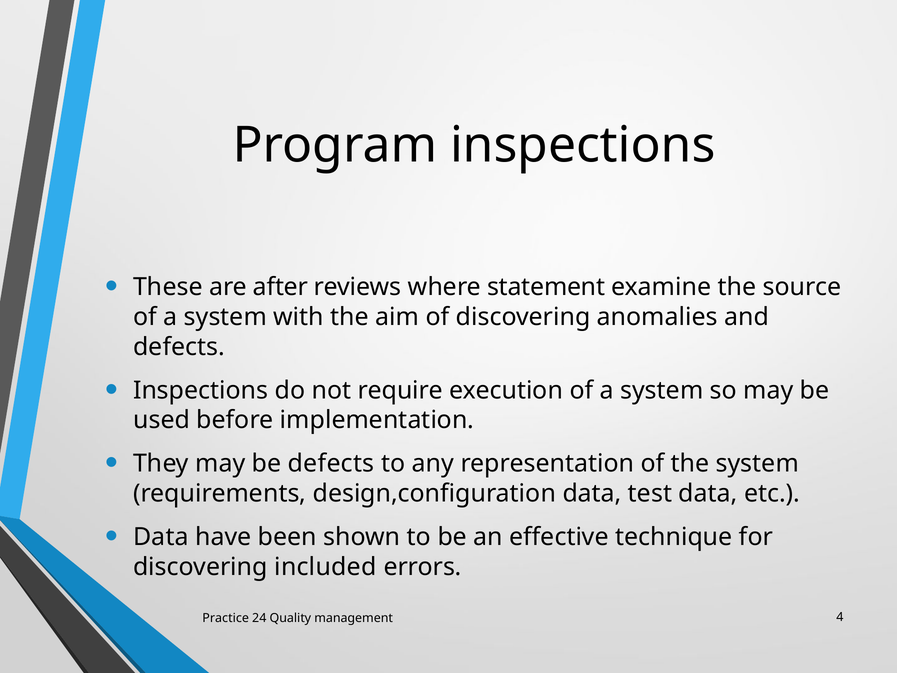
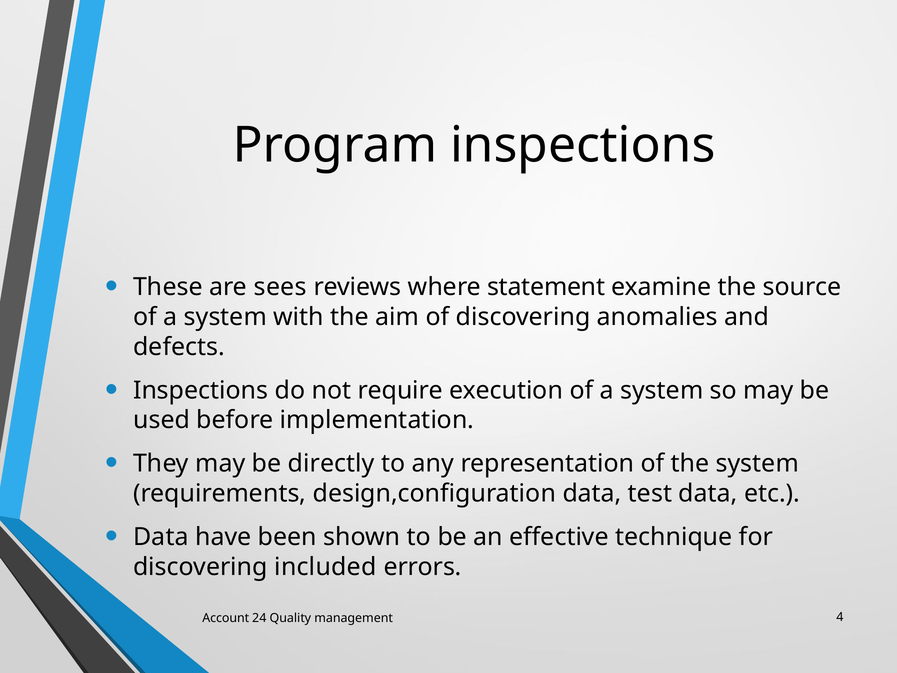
after: after -> sees
be defects: defects -> directly
Practice: Practice -> Account
